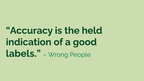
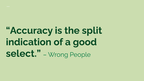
held: held -> split
labels: labels -> select
